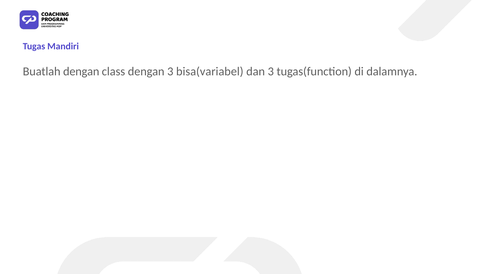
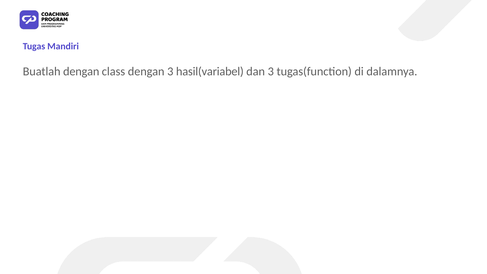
bisa(variabel: bisa(variabel -> hasil(variabel
